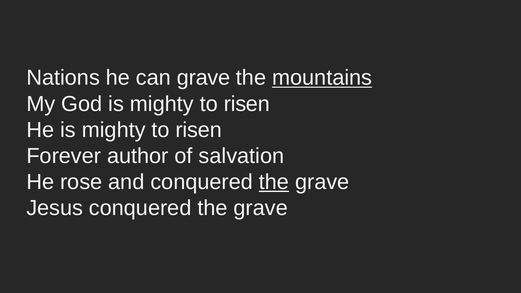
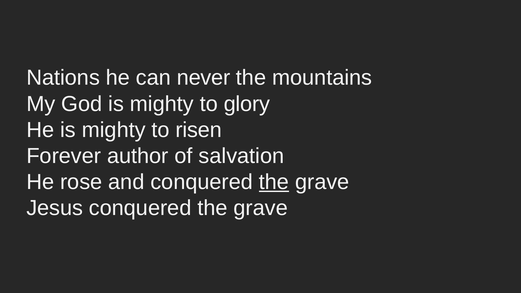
can grave: grave -> never
mountains underline: present -> none
risen at (247, 104): risen -> glory
